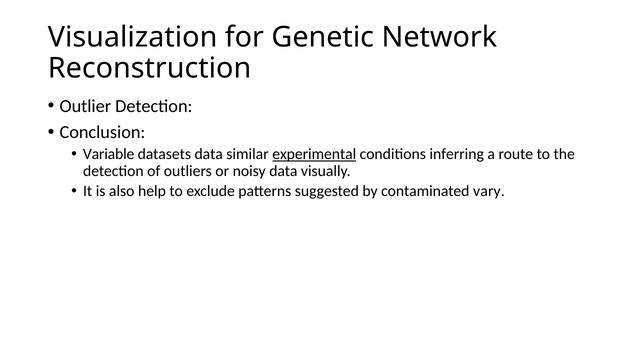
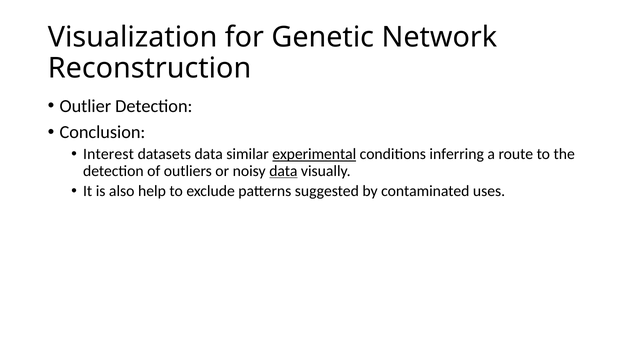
Variable: Variable -> Interest
data at (283, 171) underline: none -> present
vary: vary -> uses
